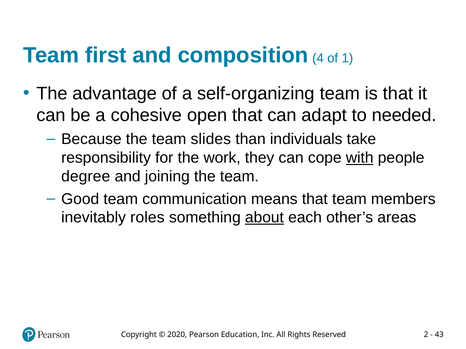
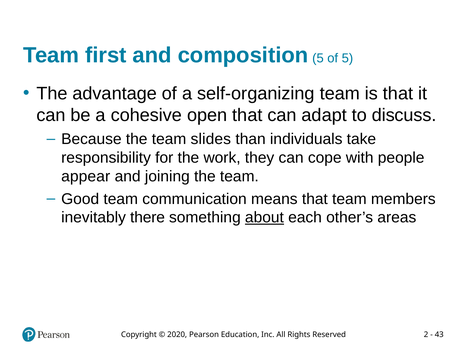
composition 4: 4 -> 5
of 1: 1 -> 5
needed: needed -> discuss
with underline: present -> none
degree: degree -> appear
roles: roles -> there
